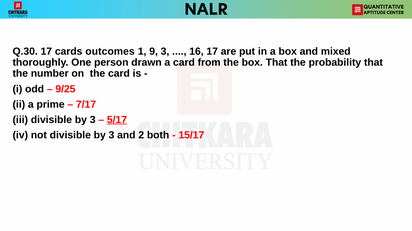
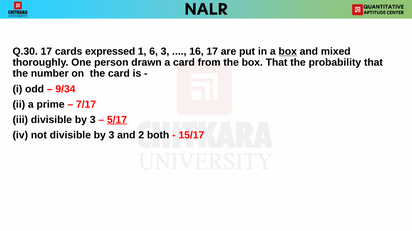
outcomes: outcomes -> expressed
9: 9 -> 6
box at (288, 52) underline: none -> present
9/25: 9/25 -> 9/34
